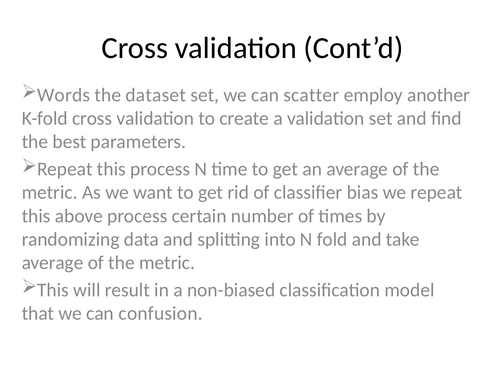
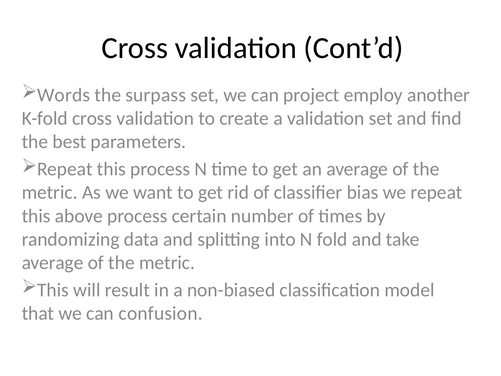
dataset: dataset -> surpass
scatter: scatter -> project
